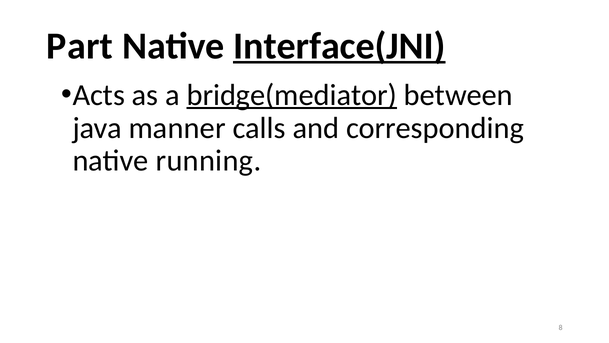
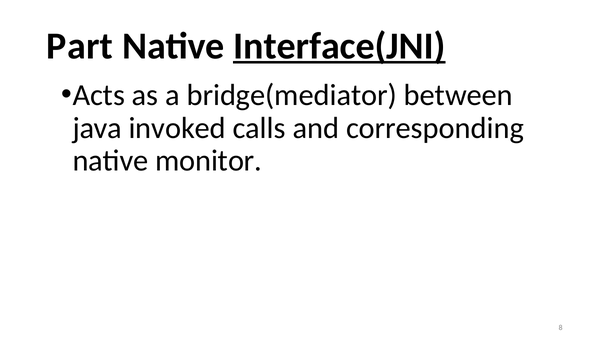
bridge(mediator underline: present -> none
manner: manner -> invoked
running: running -> monitor
